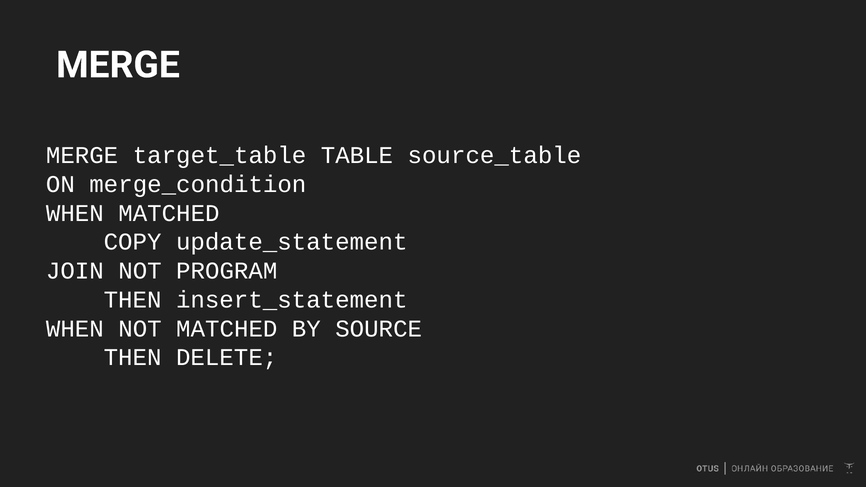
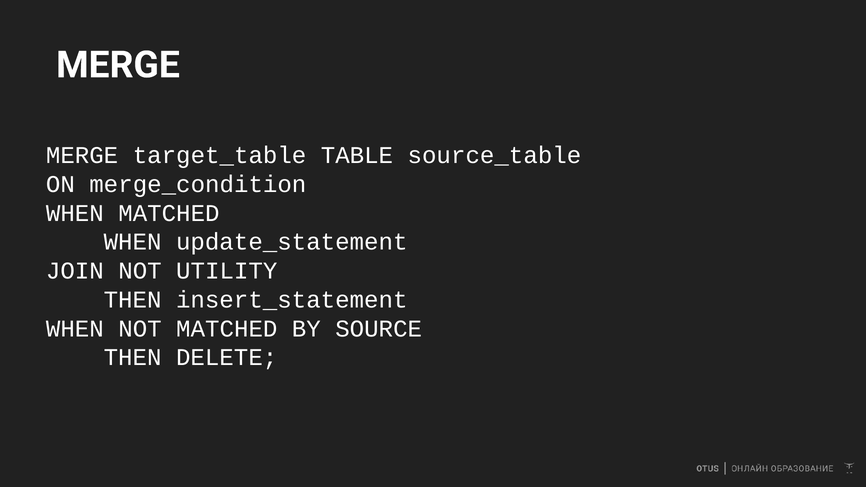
COPY at (133, 242): COPY -> WHEN
PROGRAM: PROGRAM -> UTILITY
